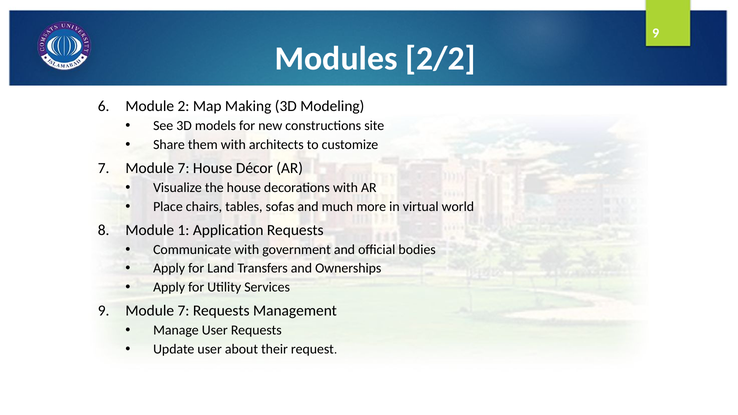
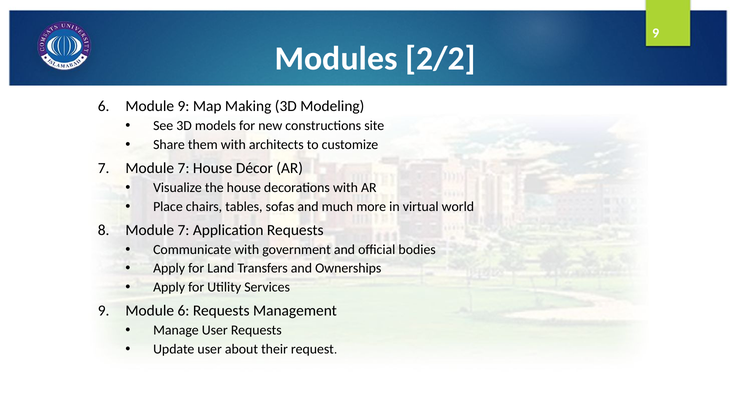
Module 2: 2 -> 9
8 Module 1: 1 -> 7
9 Module 7: 7 -> 6
